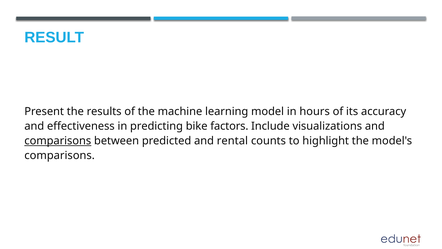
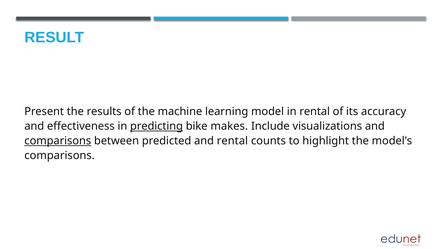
in hours: hours -> rental
predicting underline: none -> present
factors: factors -> makes
